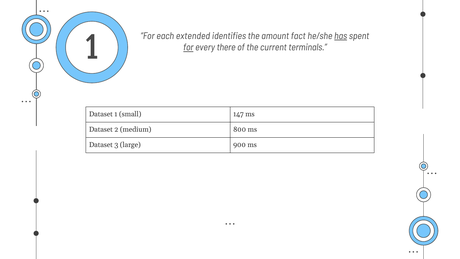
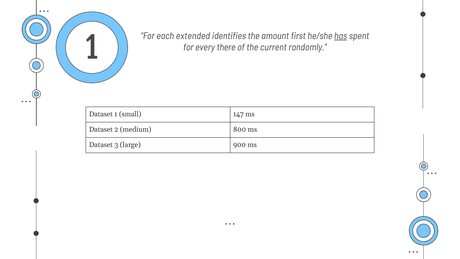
fact: fact -> first
for at (188, 47) underline: present -> none
terminals: terminals -> randomly
